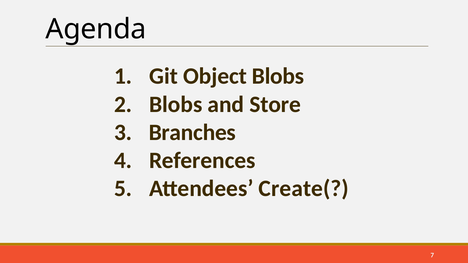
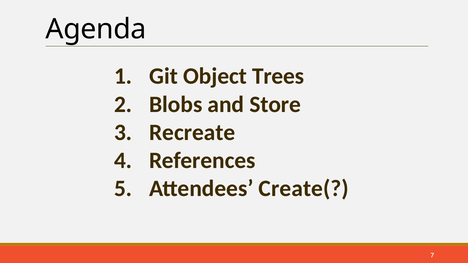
Object Blobs: Blobs -> Trees
Branches: Branches -> Recreate
